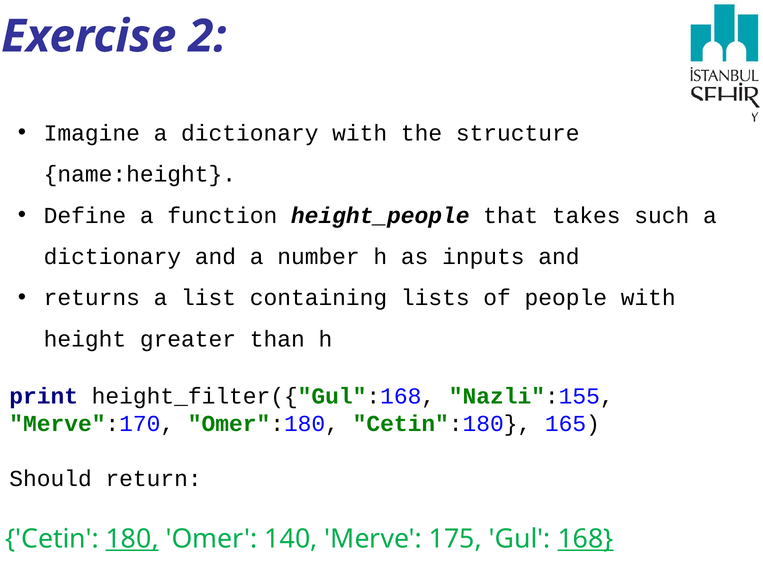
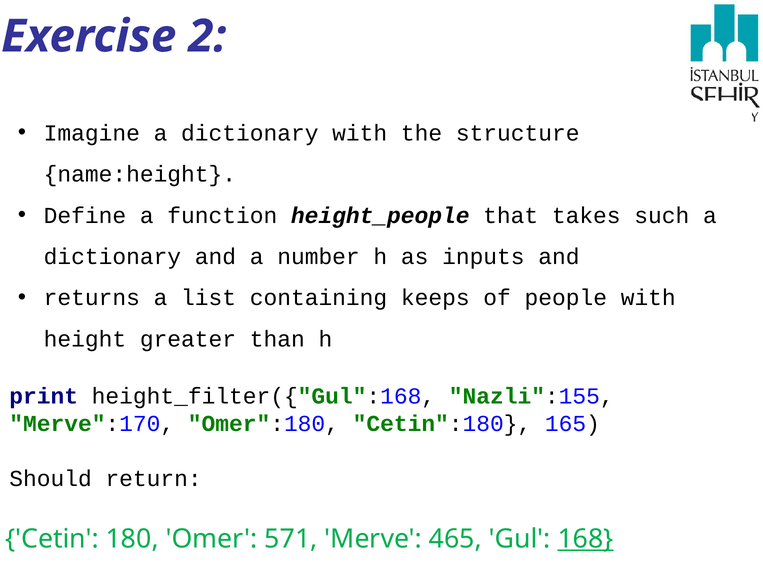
lists: lists -> keeps
180 underline: present -> none
140: 140 -> 571
175: 175 -> 465
